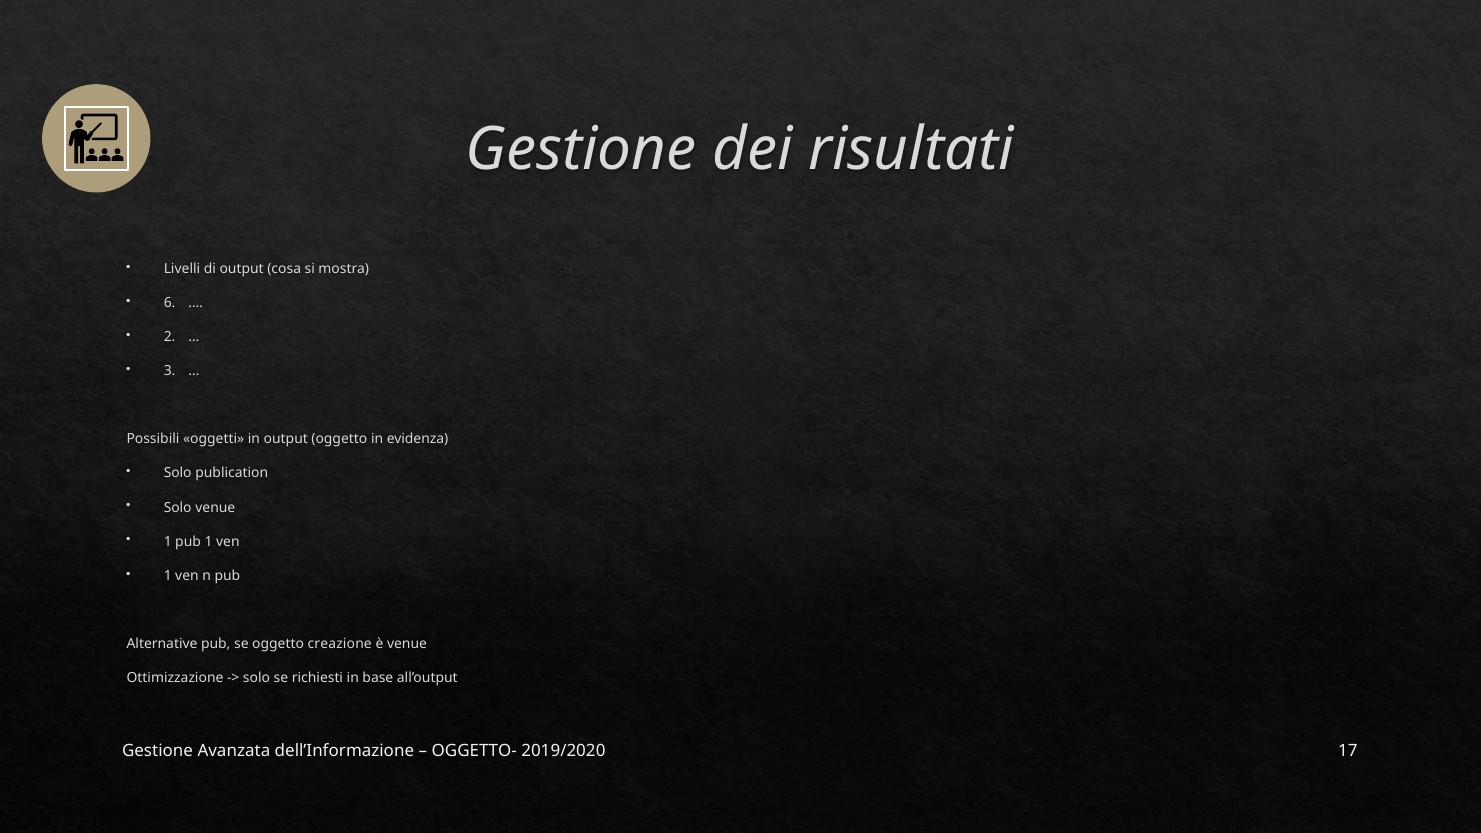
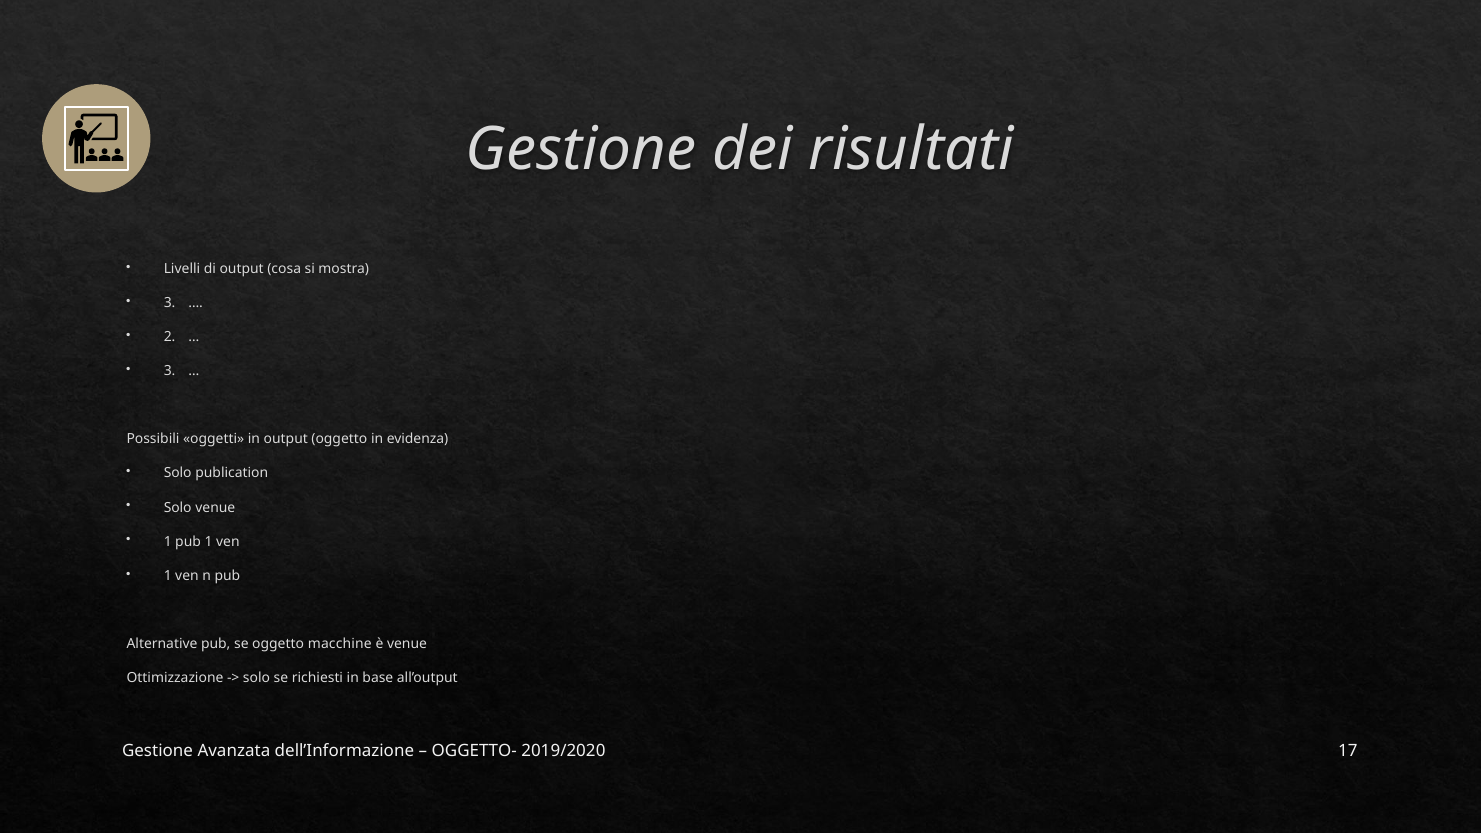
6 at (170, 303): 6 -> 3
creazione: creazione -> macchine
